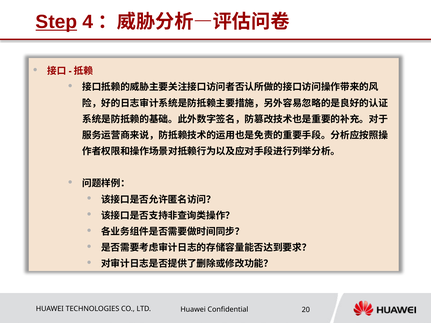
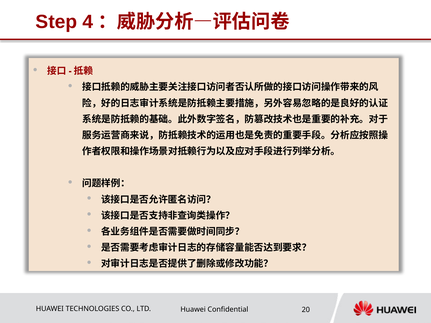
Step underline: present -> none
